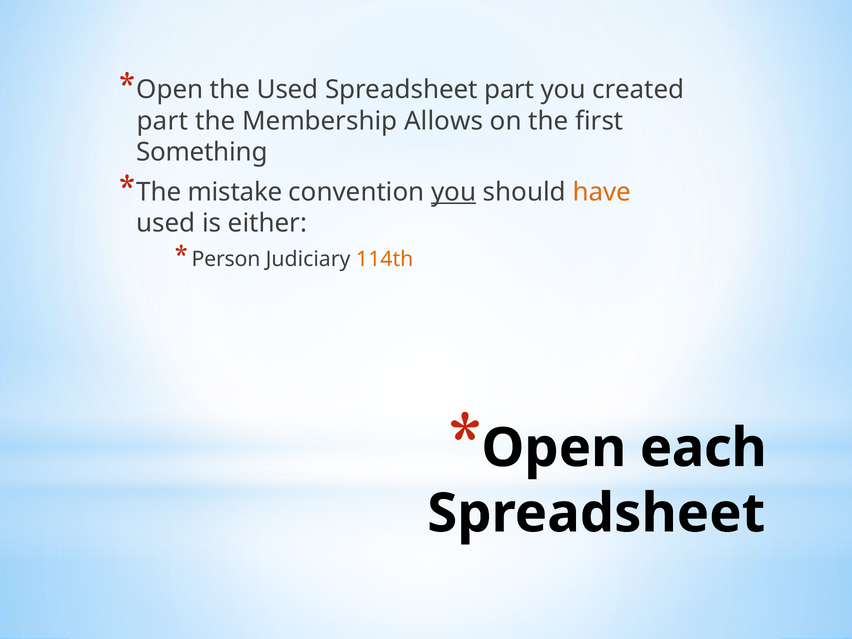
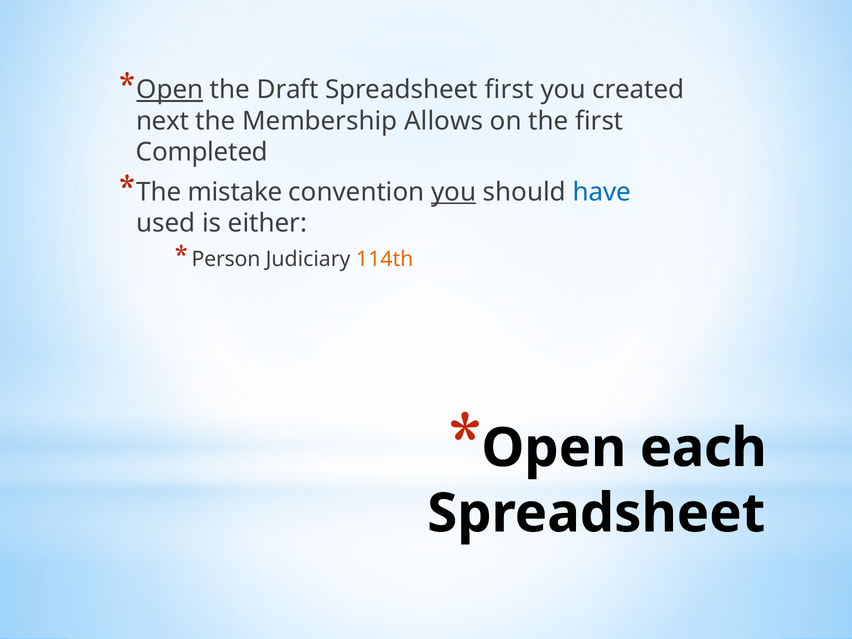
Open at (170, 90) underline: none -> present
the Used: Used -> Draft
Spreadsheet part: part -> first
part at (162, 121): part -> next
Something: Something -> Completed
have colour: orange -> blue
